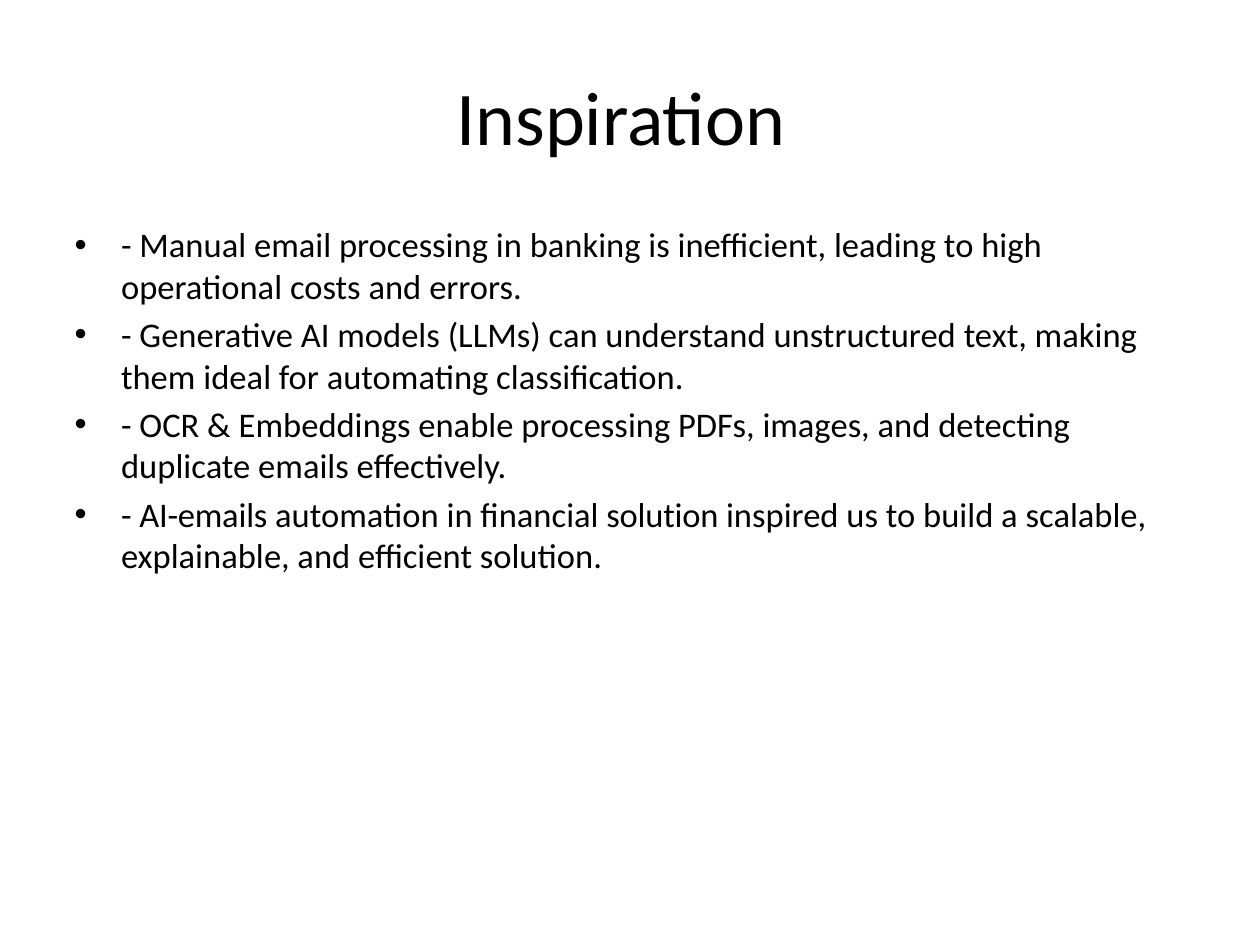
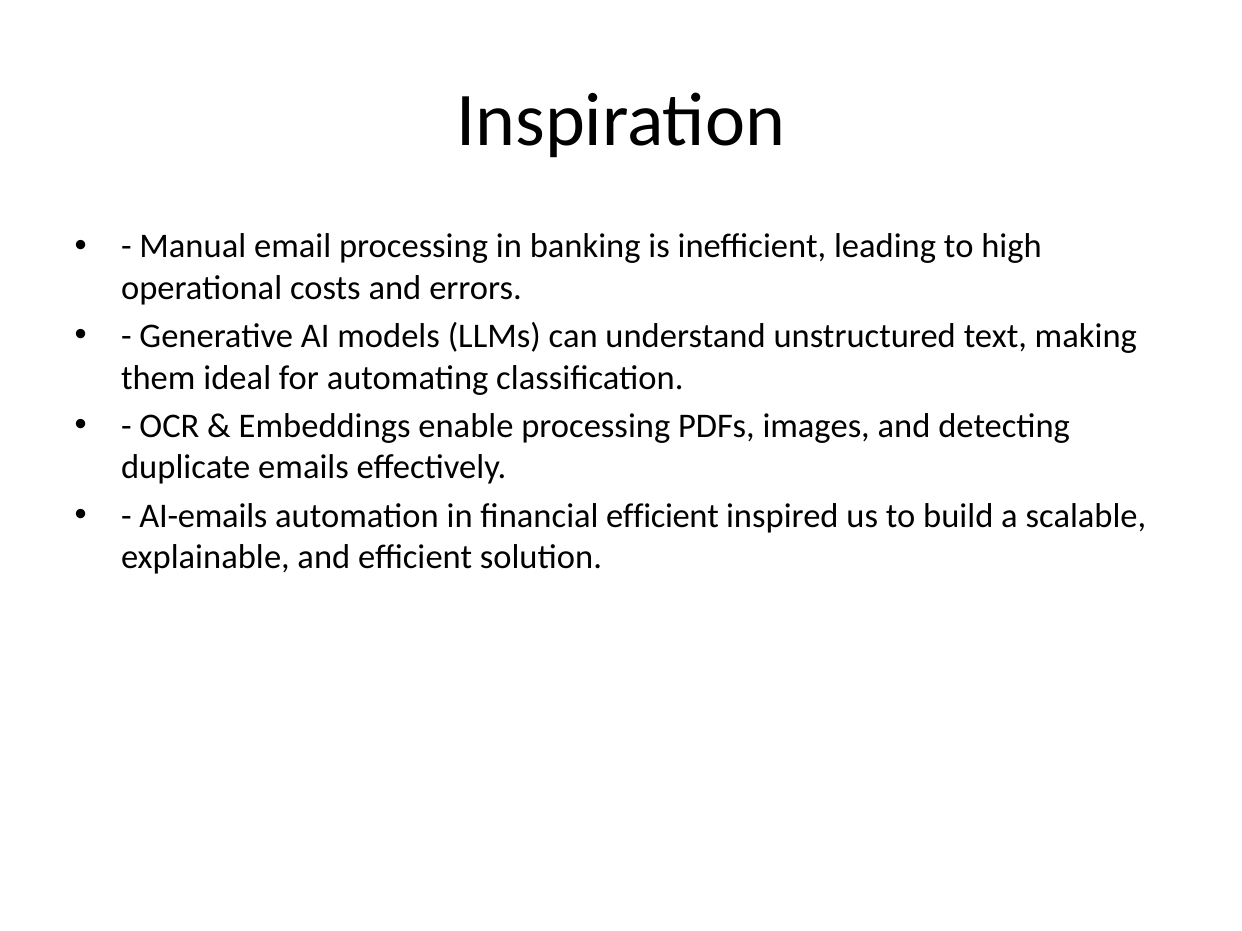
financial solution: solution -> efficient
